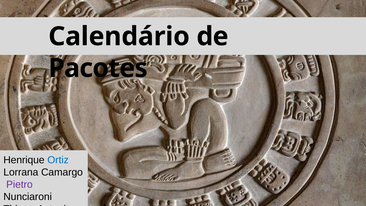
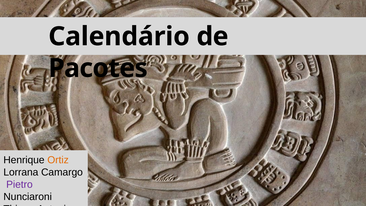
Ortiz colour: blue -> orange
